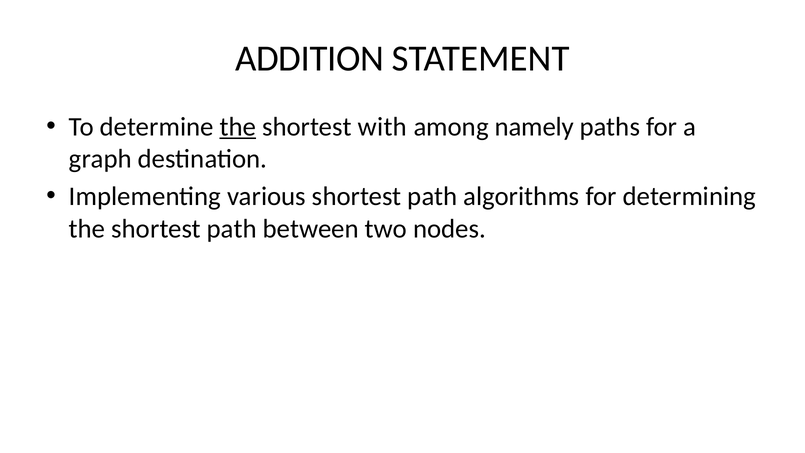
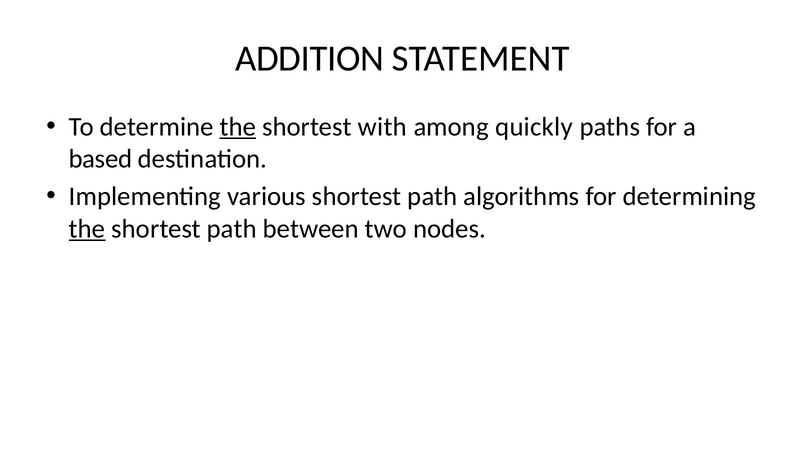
namely: namely -> quickly
graph: graph -> based
the at (87, 229) underline: none -> present
